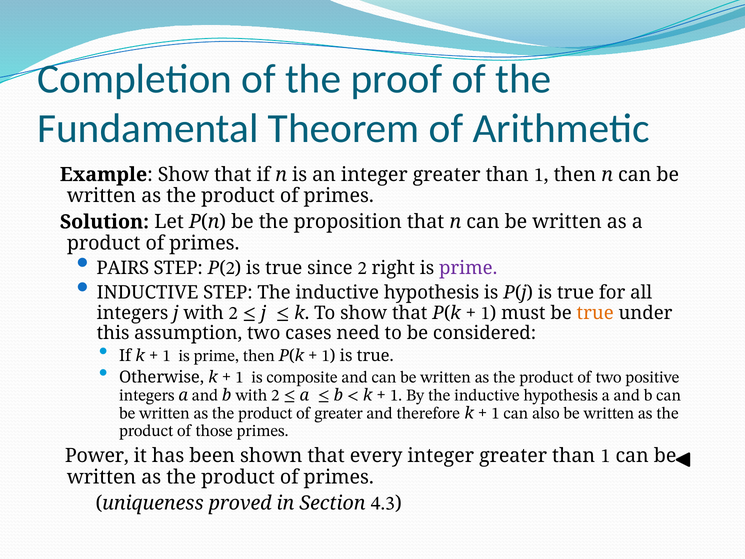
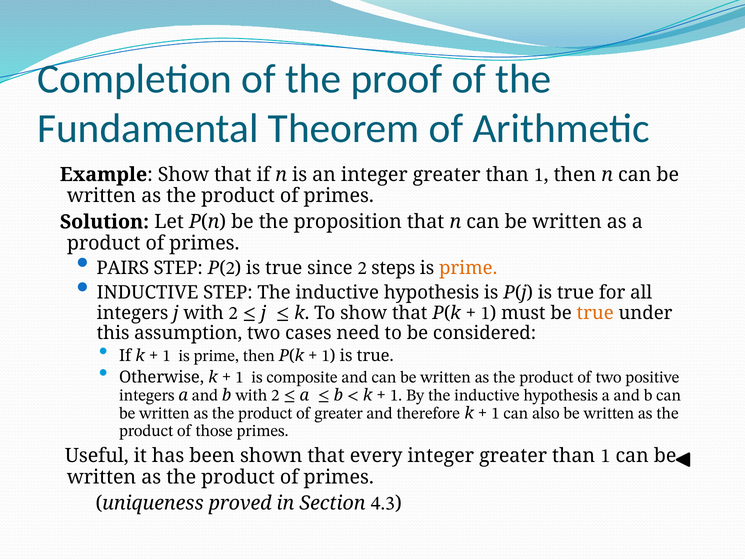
right: right -> steps
prime at (468, 268) colour: purple -> orange
Power: Power -> Useful
